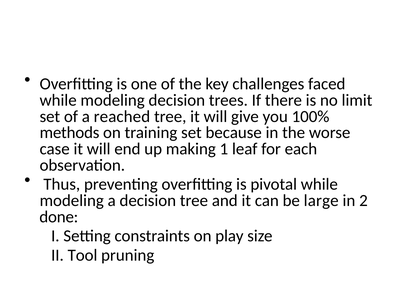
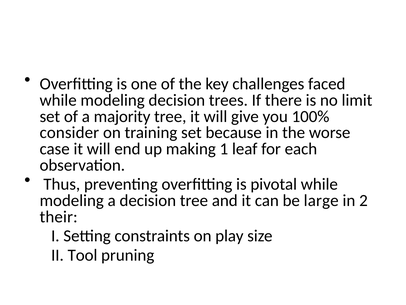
reached: reached -> majority
methods: methods -> consider
done: done -> their
